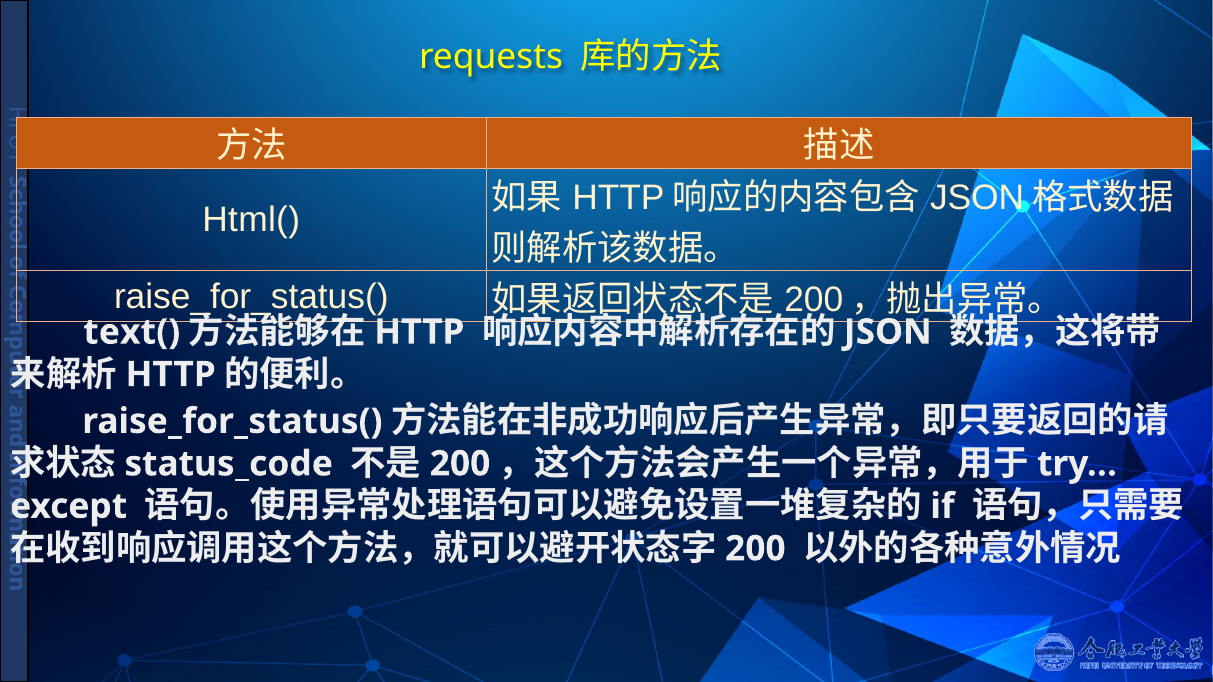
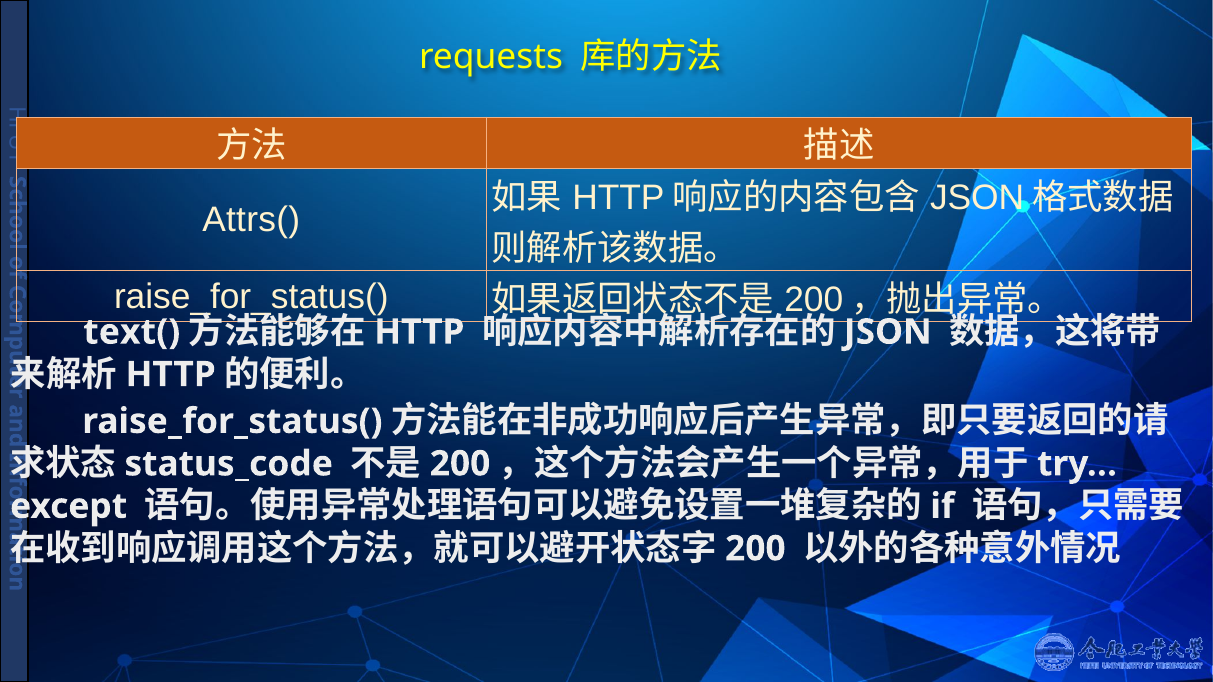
Html(: Html( -> Attrs(
